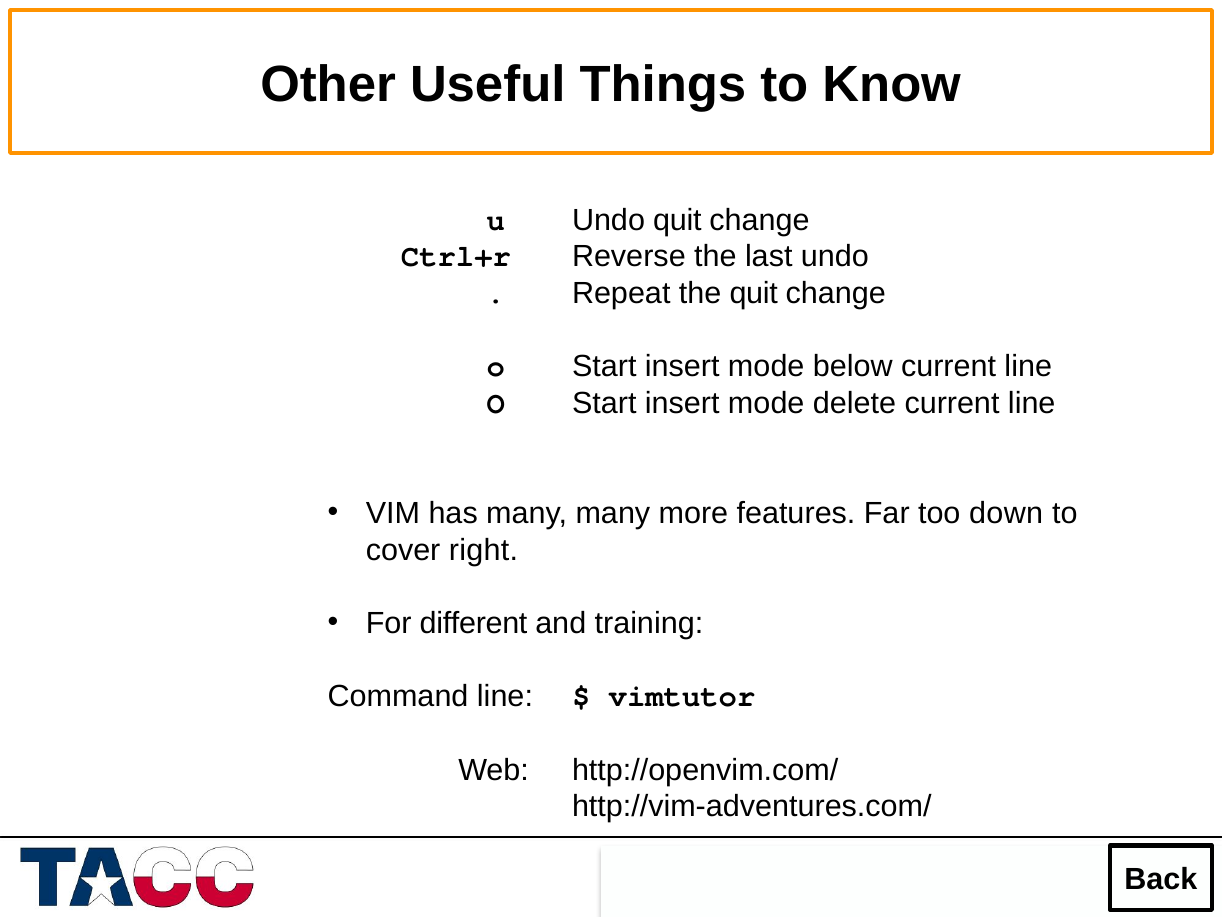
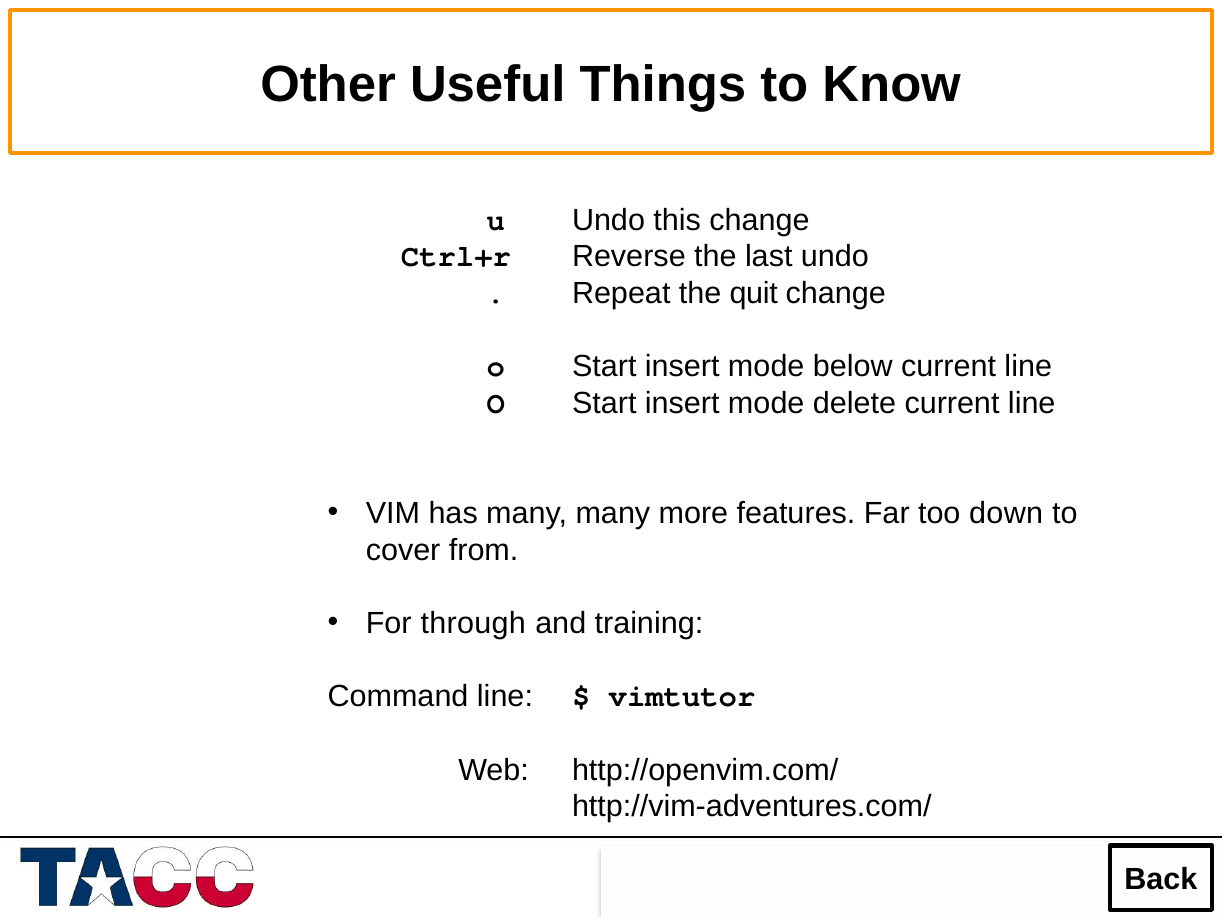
Undo quit: quit -> this
right: right -> from
different: different -> through
